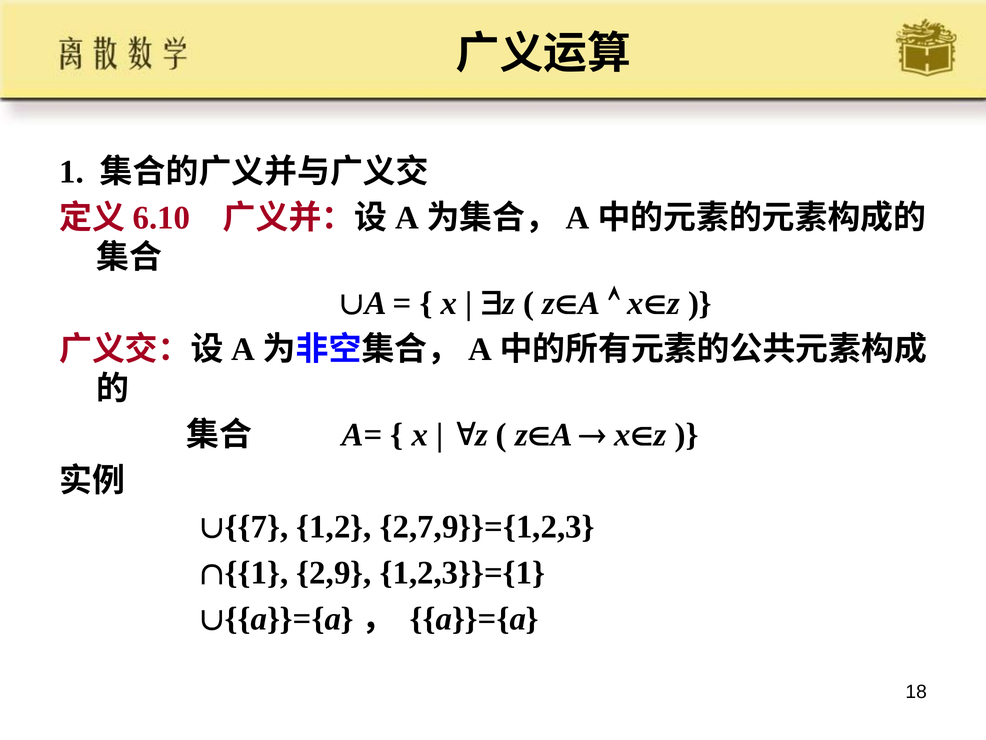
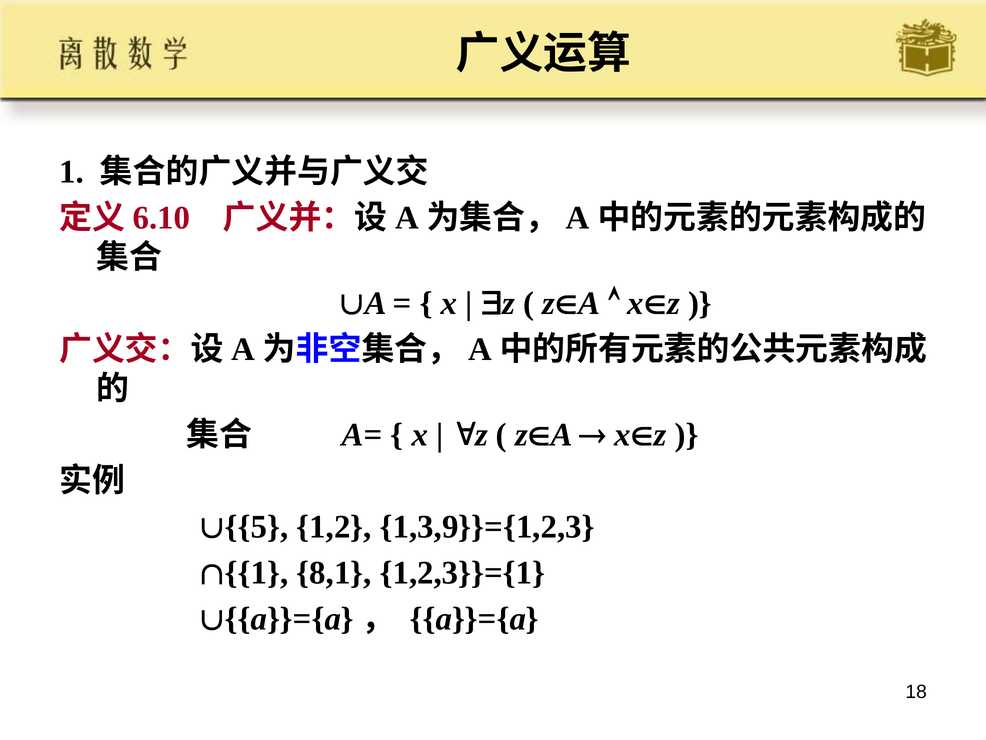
7: 7 -> 5
2,7,9}}={1,2,3: 2,7,9}}={1,2,3 -> 1,3,9}}={1,2,3
2,9: 2,9 -> 8,1
